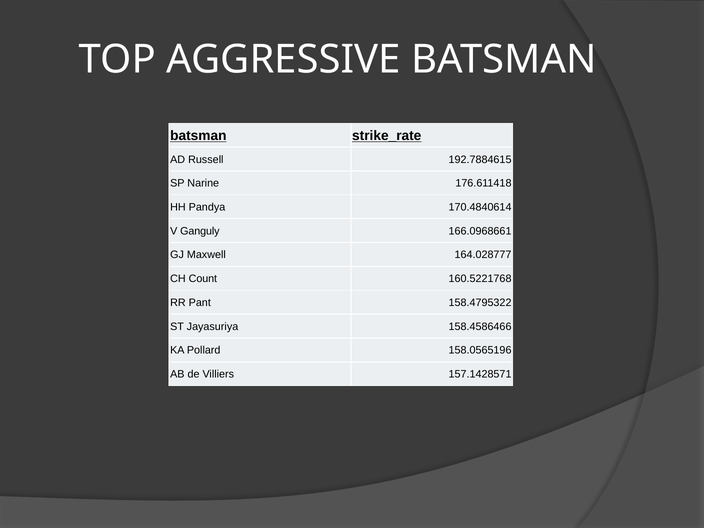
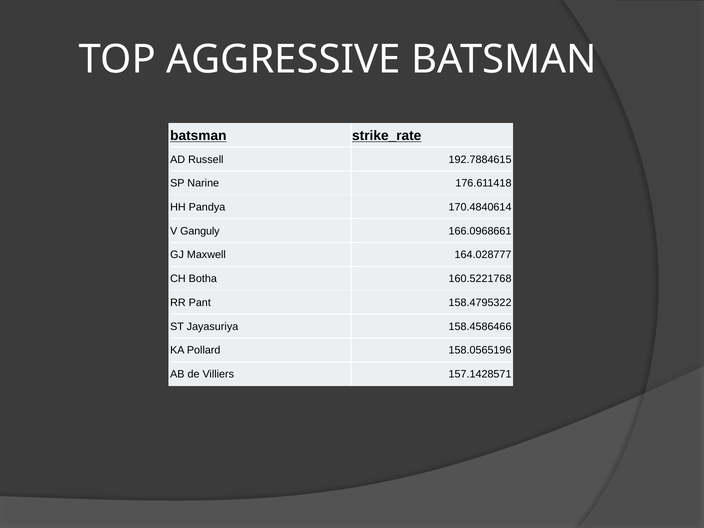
Count: Count -> Botha
